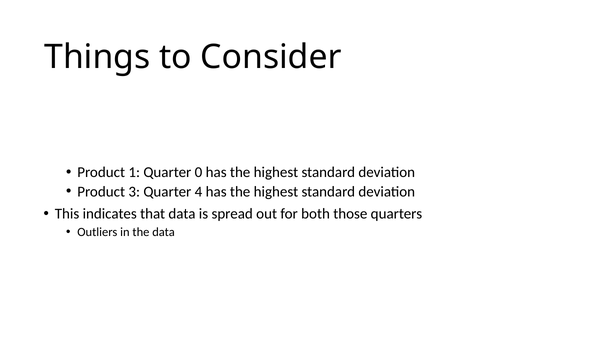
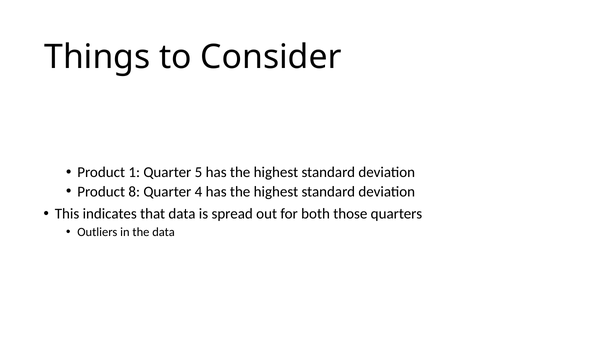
0: 0 -> 5
3: 3 -> 8
